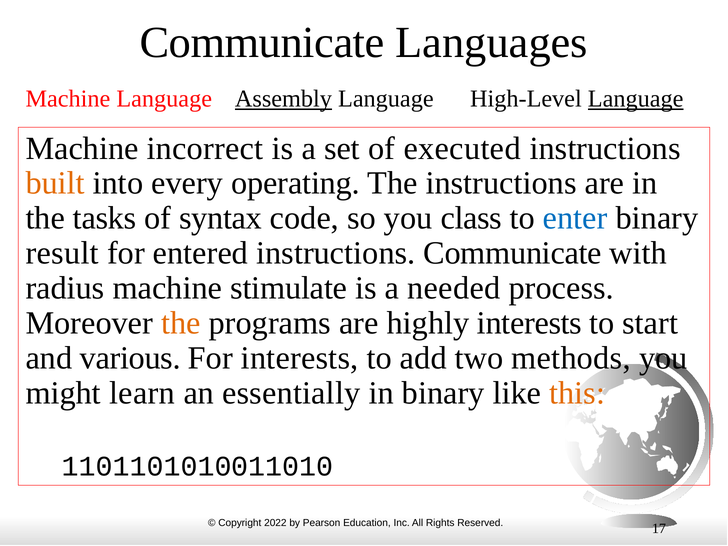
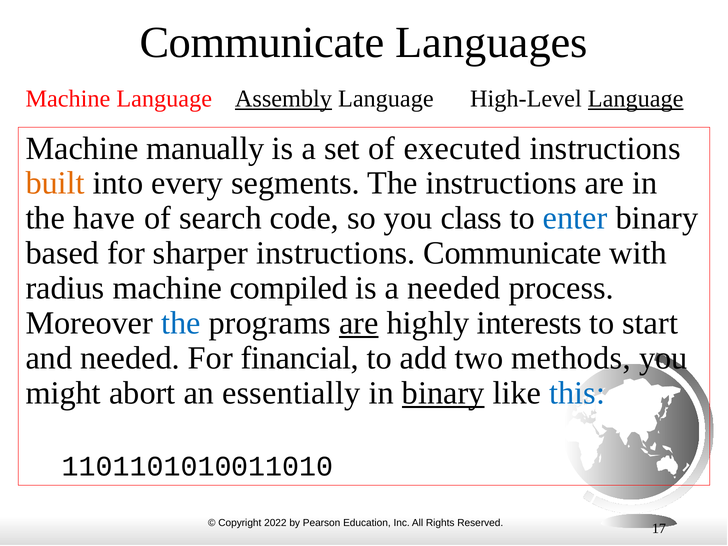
incorrect: incorrect -> manually
operating: operating -> segments
tasks: tasks -> have
syntax: syntax -> search
result: result -> based
entered: entered -> sharper
stimulate: stimulate -> compiled
the at (181, 323) colour: orange -> blue
are at (359, 323) underline: none -> present
and various: various -> needed
For interests: interests -> financial
learn: learn -> abort
binary at (443, 393) underline: none -> present
this colour: orange -> blue
